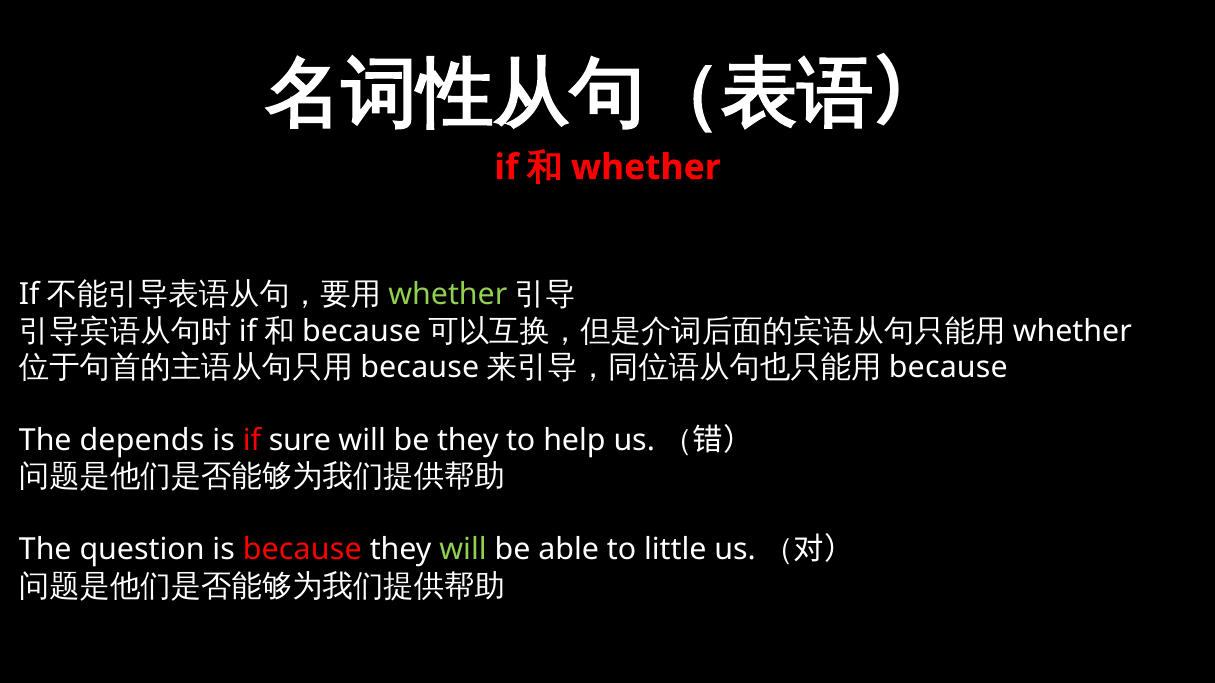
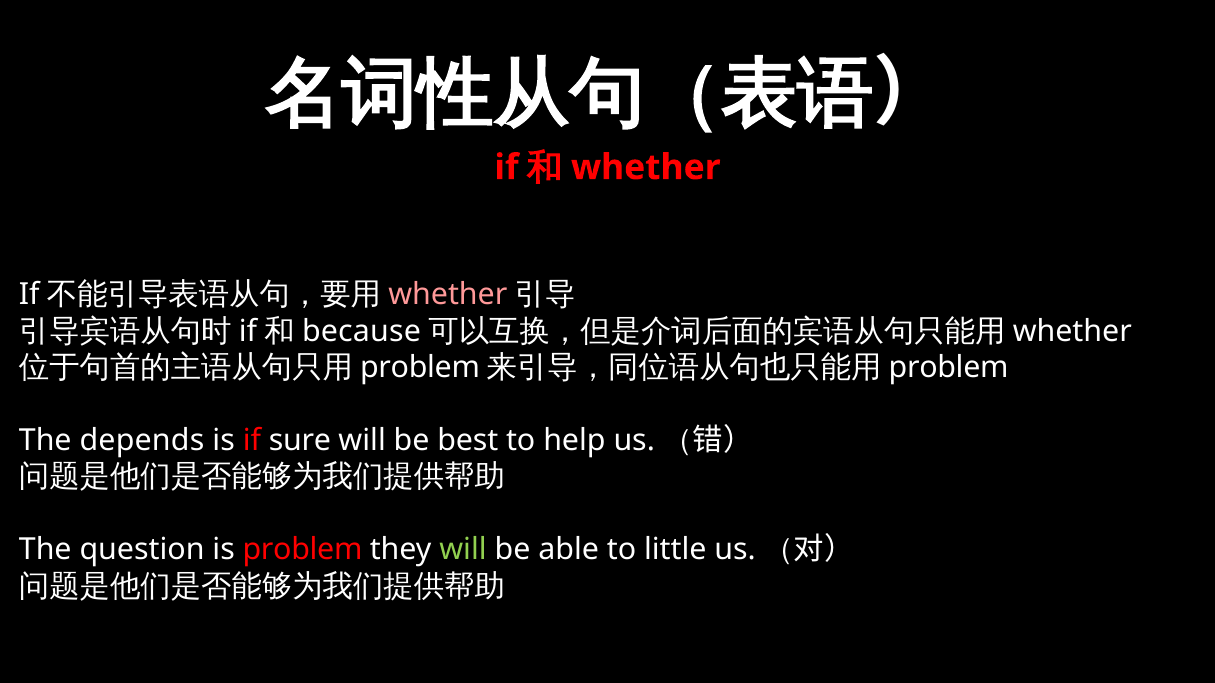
whether at (448, 295) colour: light green -> pink
because at (420, 368): because -> problem
because at (948, 368): because -> problem
be they: they -> best
is because: because -> problem
